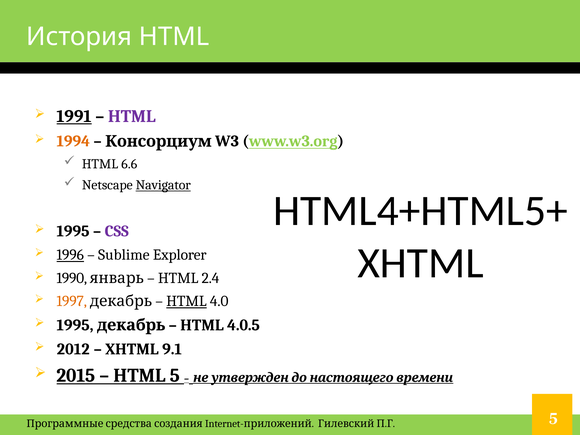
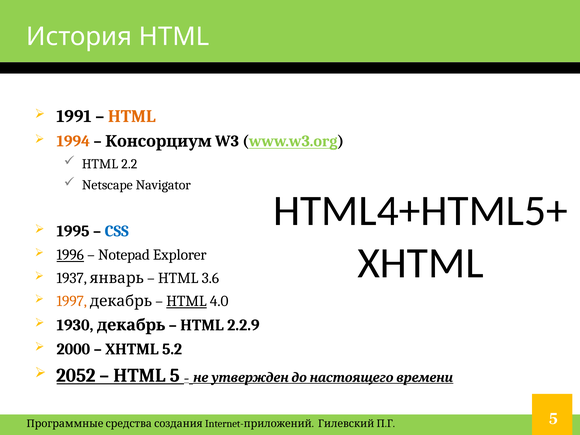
1991 underline: present -> none
HTML at (132, 116) colour: purple -> orange
6.6: 6.6 -> 2.2
Navigator underline: present -> none
CSS colour: purple -> blue
Sublime: Sublime -> Notepad
1990: 1990 -> 1937
2.4: 2.4 -> 3.6
1995 at (75, 325): 1995 -> 1930
4.0.5: 4.0.5 -> 2.2.9
2012: 2012 -> 2000
9.1: 9.1 -> 5.2
2015: 2015 -> 2052
